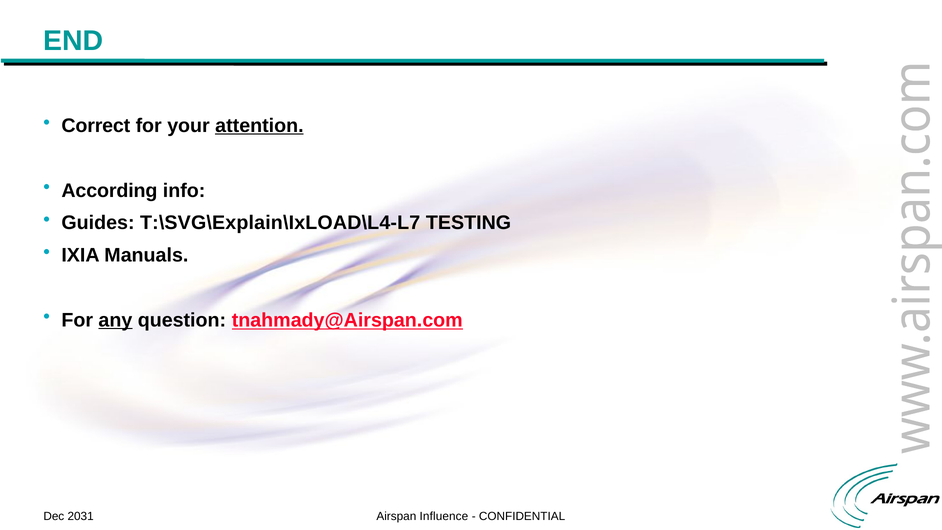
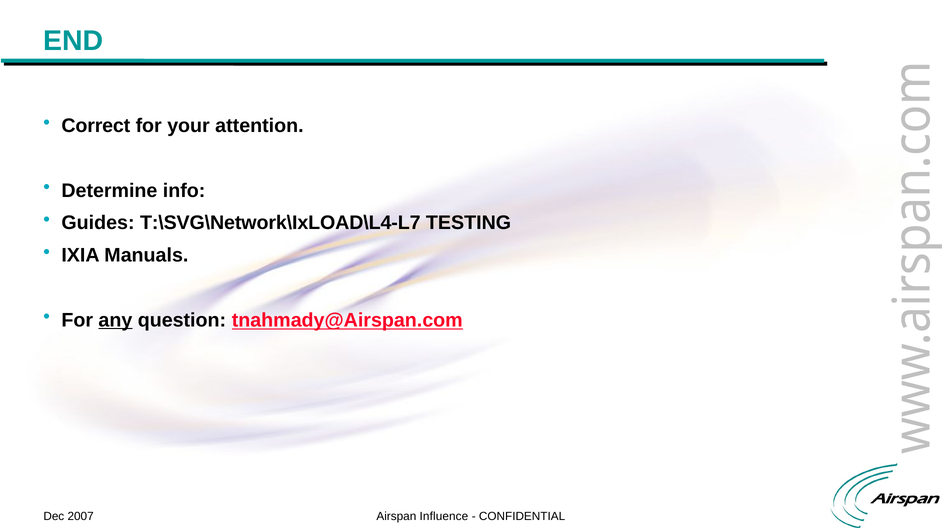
attention underline: present -> none
According: According -> Determine
T:\SVG\Explain\IxLOAD\L4-L7: T:\SVG\Explain\IxLOAD\L4-L7 -> T:\SVG\Network\IxLOAD\L4-L7
2031: 2031 -> 2007
